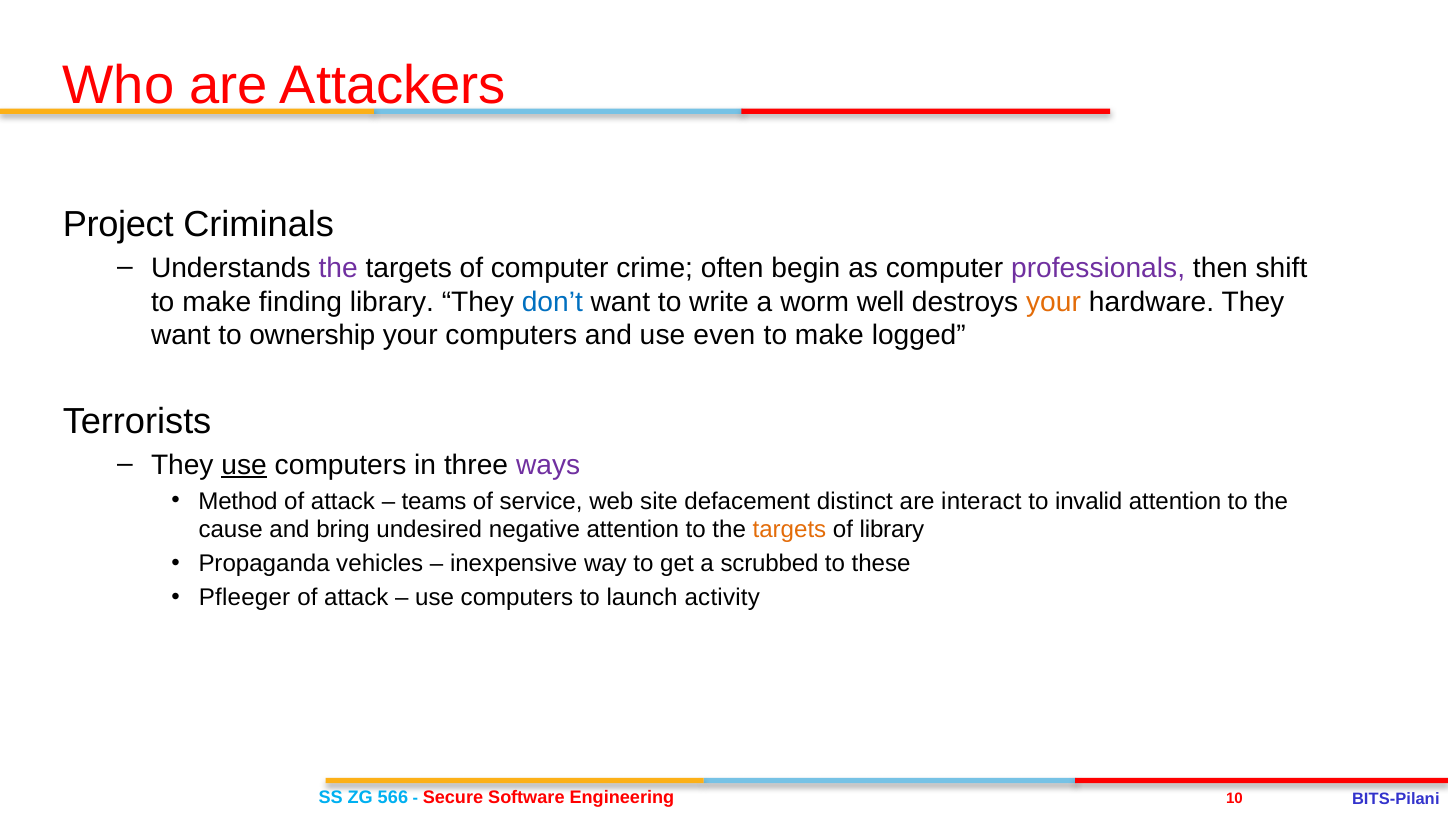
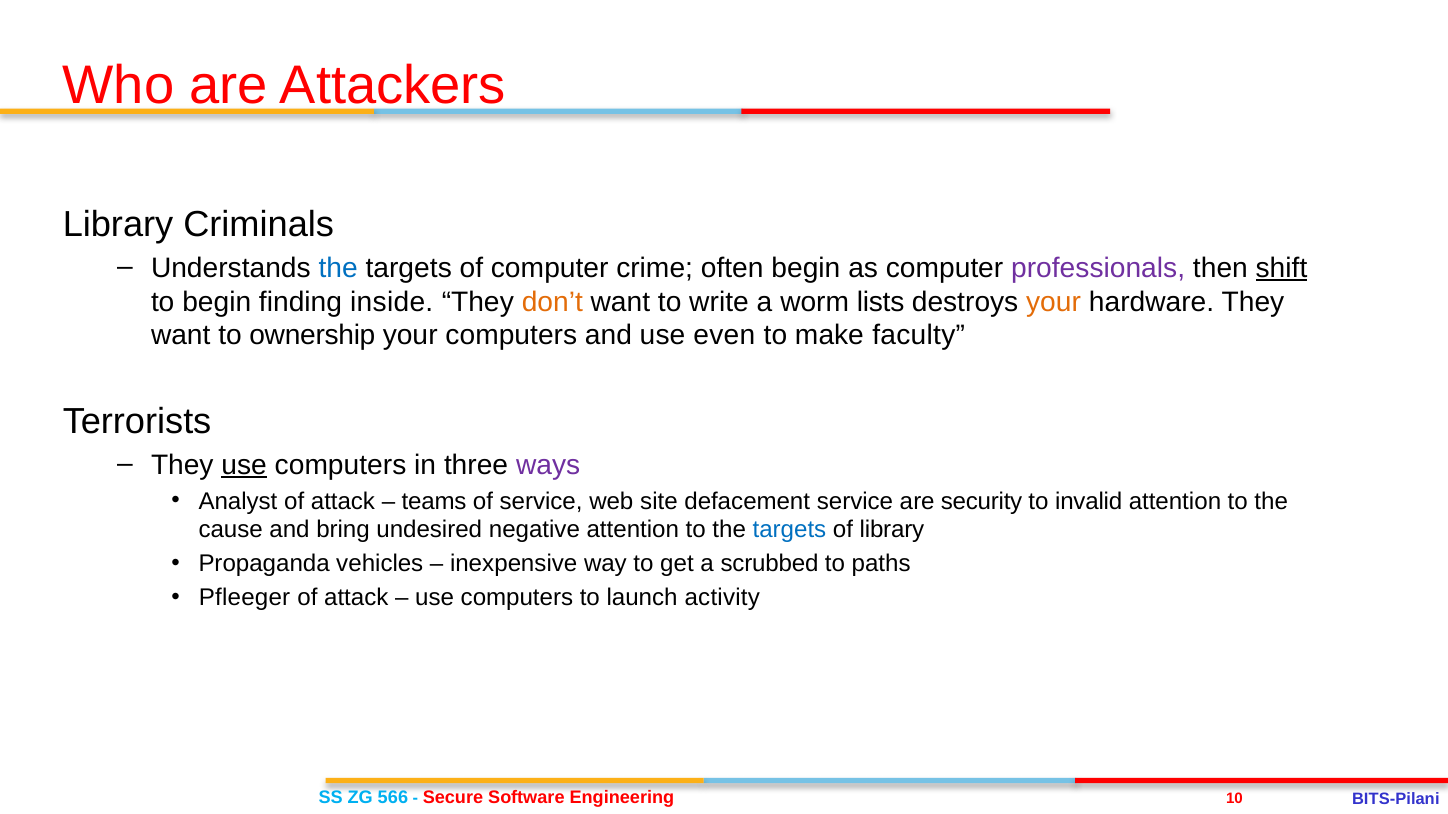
Project at (118, 225): Project -> Library
the at (338, 268) colour: purple -> blue
shift underline: none -> present
make at (217, 302): make -> begin
finding library: library -> inside
don’t colour: blue -> orange
well: well -> lists
logged: logged -> faculty
Method: Method -> Analyst
defacement distinct: distinct -> service
interact: interact -> security
targets at (789, 530) colour: orange -> blue
these: these -> paths
